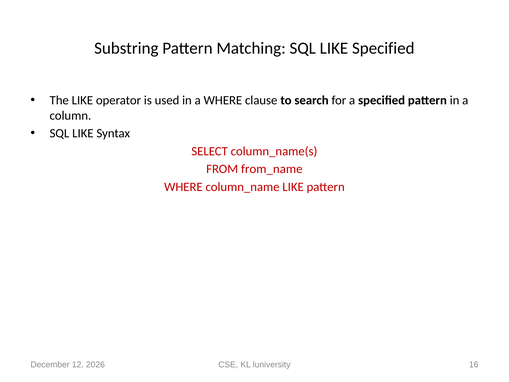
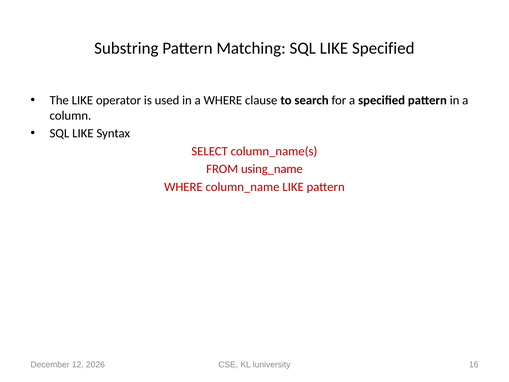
from_name: from_name -> using_name
